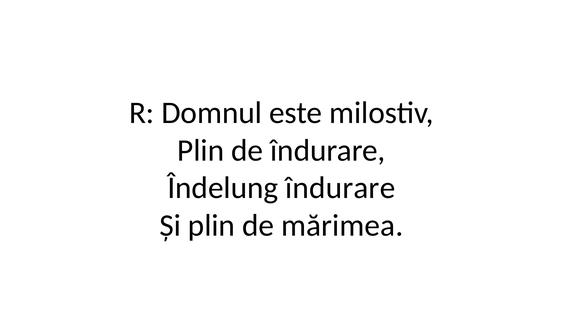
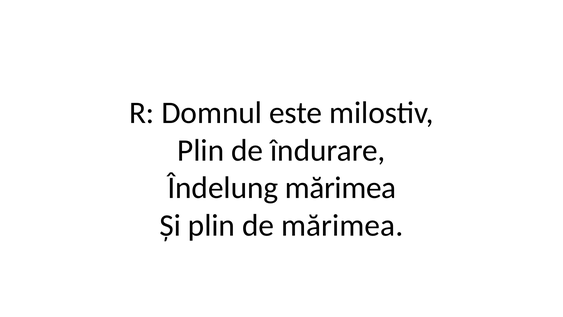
Îndelung îndurare: îndurare -> mărimea
